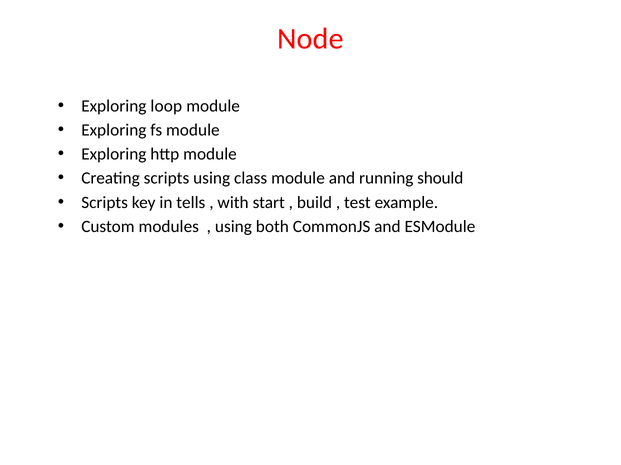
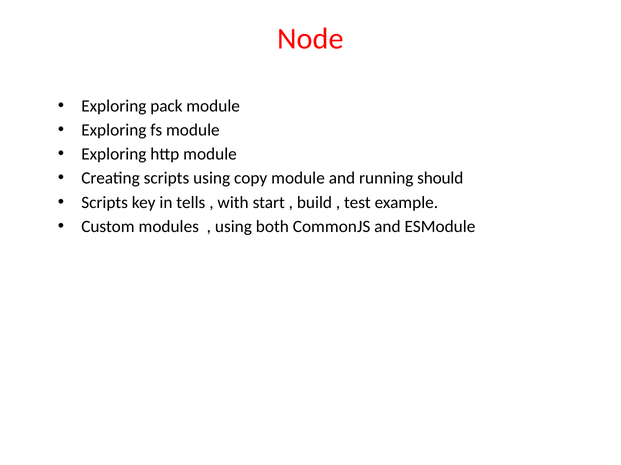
loop: loop -> pack
class: class -> copy
